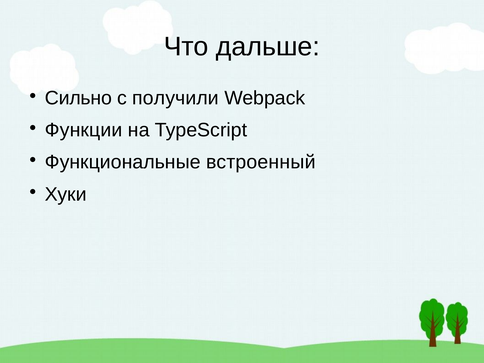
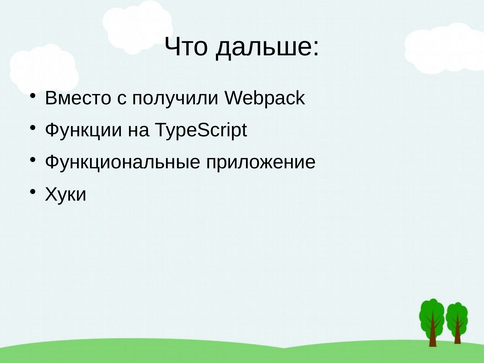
Сильно: Сильно -> Вместо
встроенный: встроенный -> приложение
